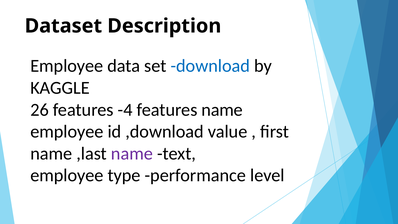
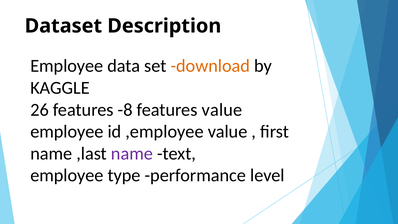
download colour: blue -> orange
-4: -4 -> -8
features name: name -> value
,download: ,download -> ,employee
